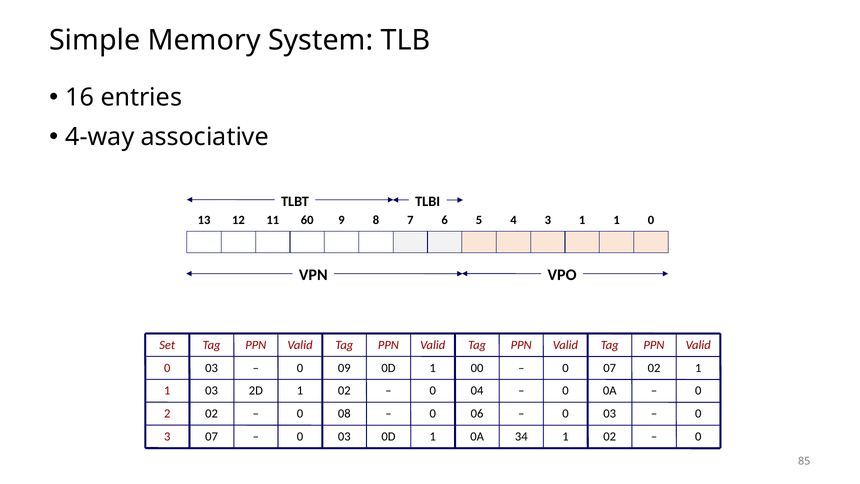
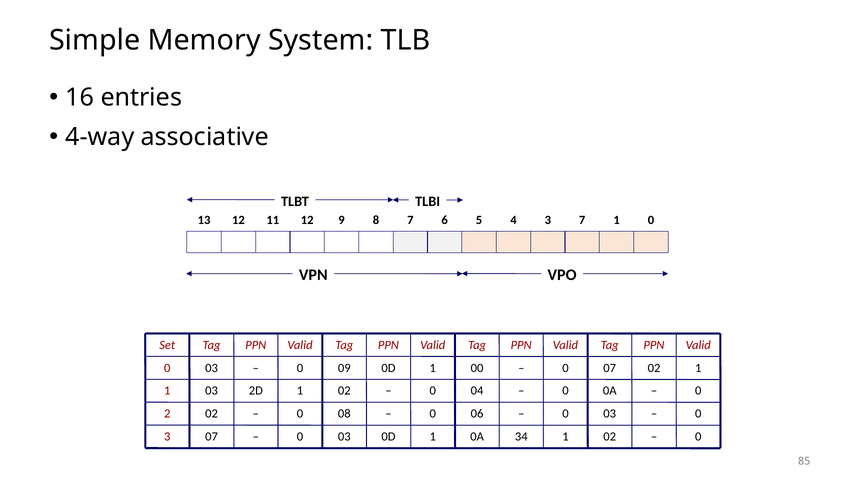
11 60: 60 -> 12
3 1: 1 -> 7
